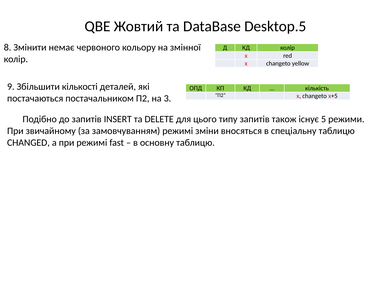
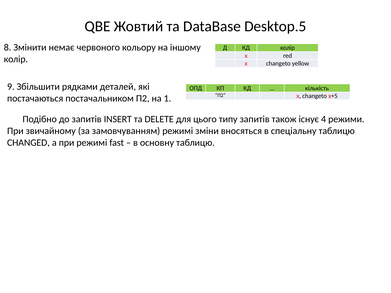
змінної: змінної -> іншому
кількості: кількості -> рядками
3: 3 -> 1
5: 5 -> 4
